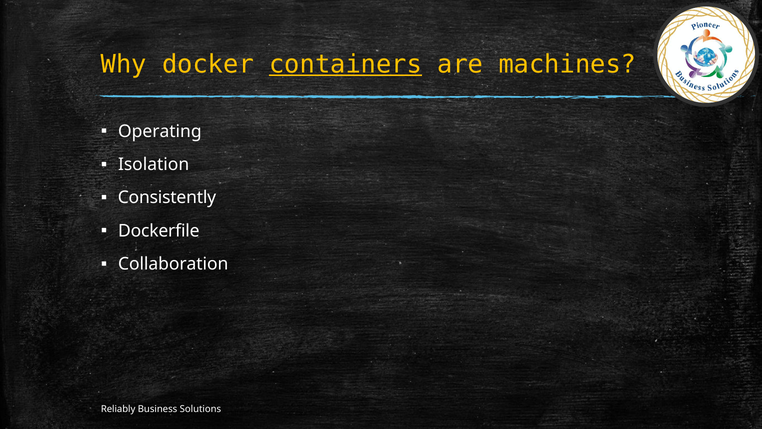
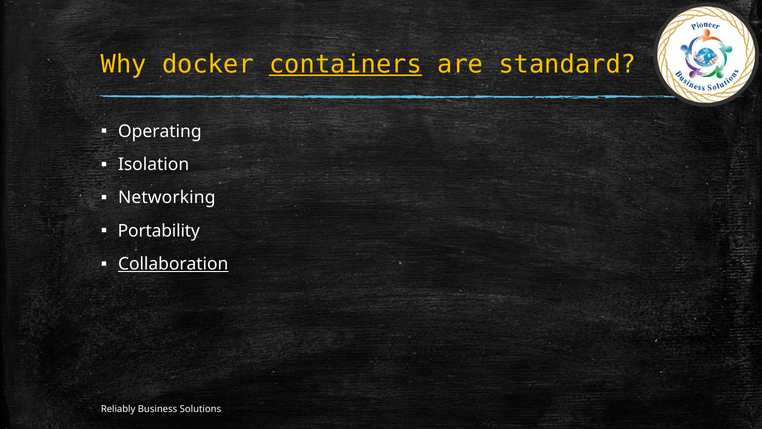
machines: machines -> standard
Consistently: Consistently -> Networking
Dockerfile: Dockerfile -> Portability
Collaboration underline: none -> present
